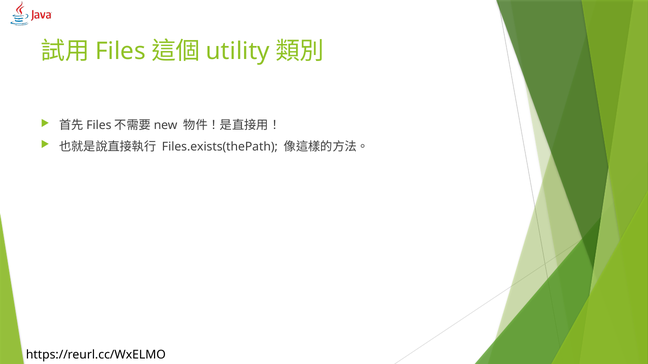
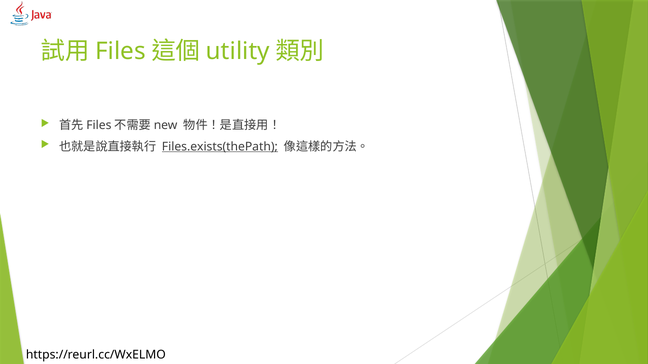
Files.exists(thePath underline: none -> present
